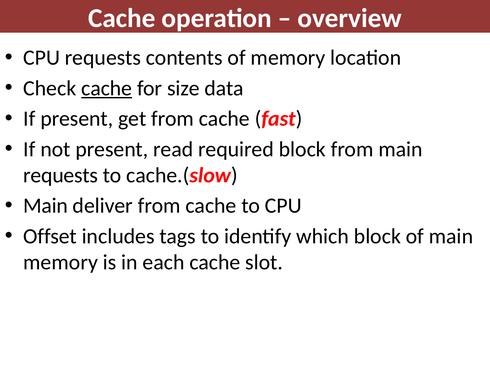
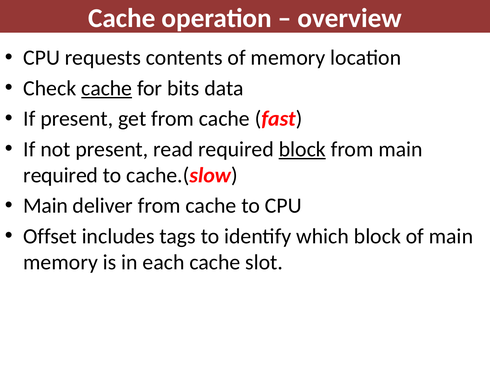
size: size -> bits
block at (302, 149) underline: none -> present
requests at (61, 176): requests -> required
